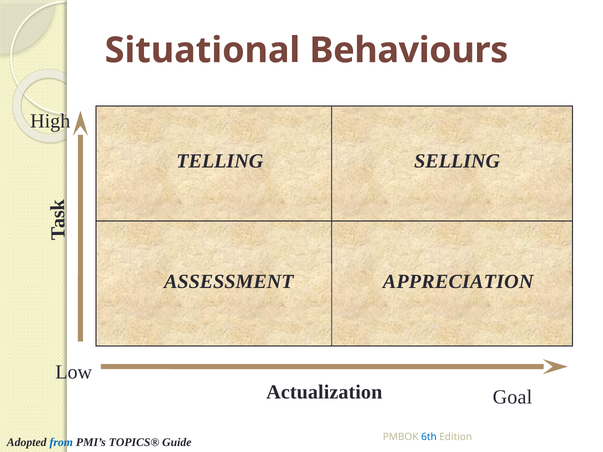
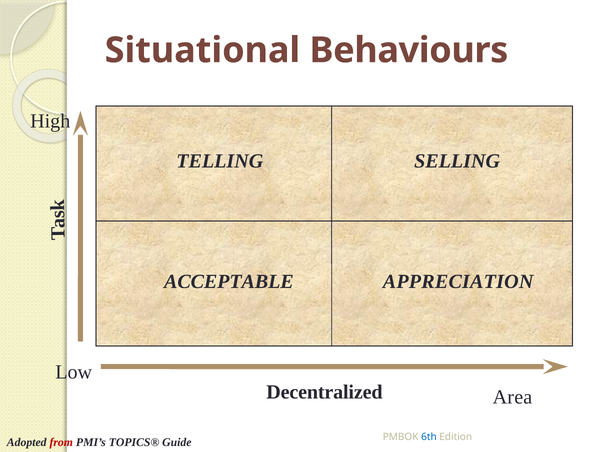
ASSESSMENT: ASSESSMENT -> ACCEPTABLE
Actualization: Actualization -> Decentralized
Goal: Goal -> Area
from colour: blue -> red
